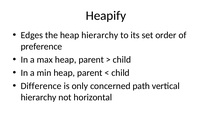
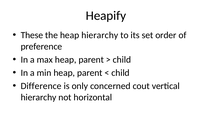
Edges: Edges -> These
path: path -> cout
